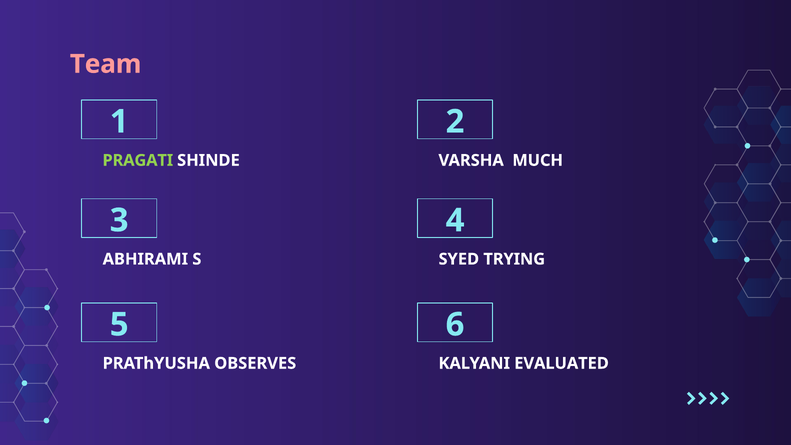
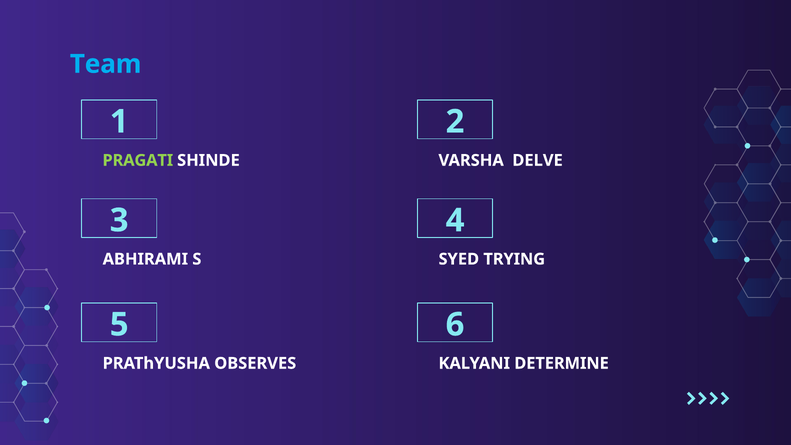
Team colour: pink -> light blue
MUCH: MUCH -> DELVE
EVALUATED: EVALUATED -> DETERMINE
